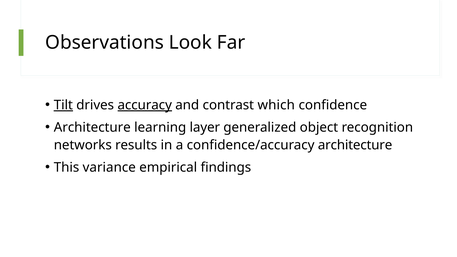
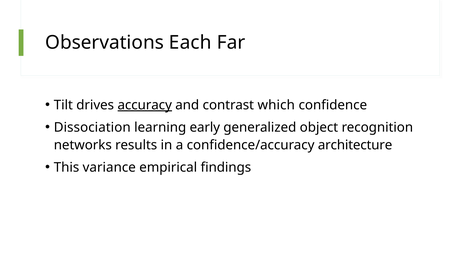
Look: Look -> Each
Tilt underline: present -> none
Architecture at (92, 127): Architecture -> Dissociation
layer: layer -> early
